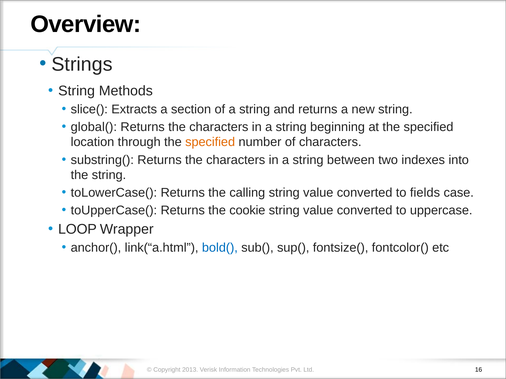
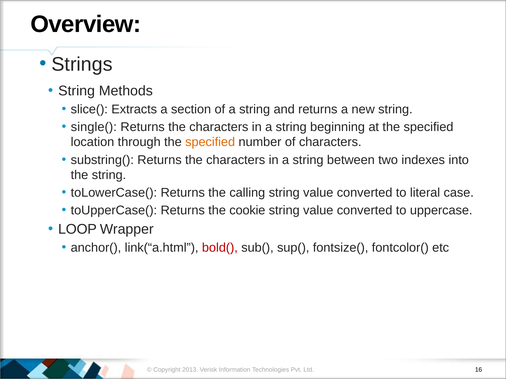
global(: global( -> single(
fields: fields -> literal
bold( colour: blue -> red
